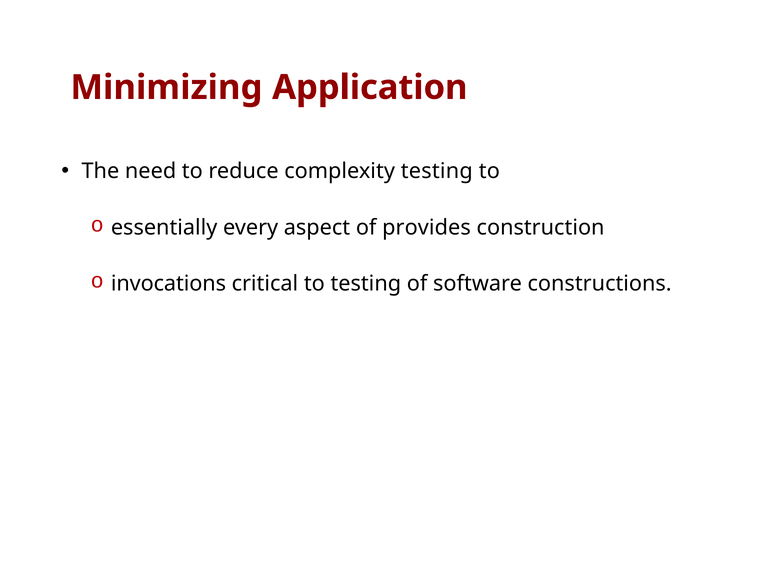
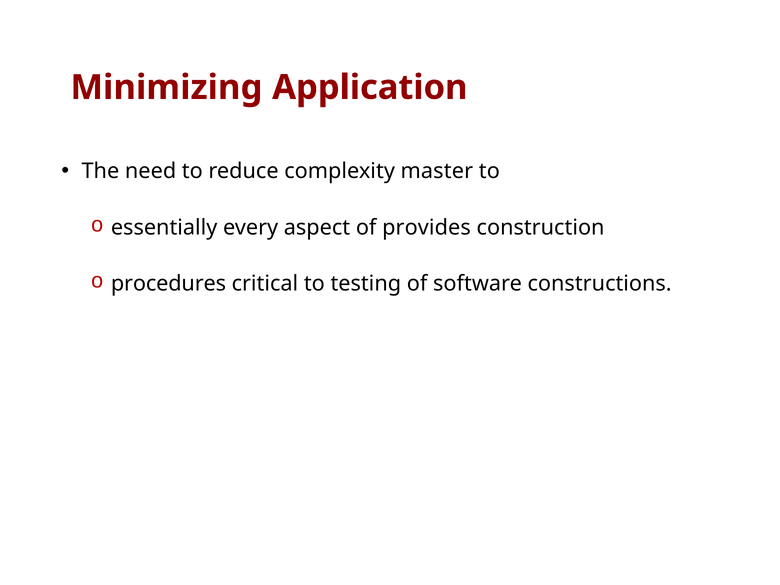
complexity testing: testing -> master
invocations: invocations -> procedures
